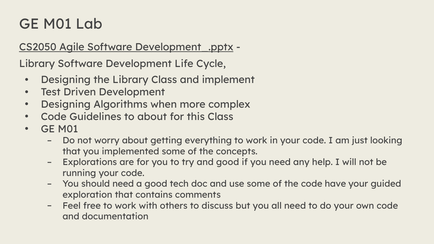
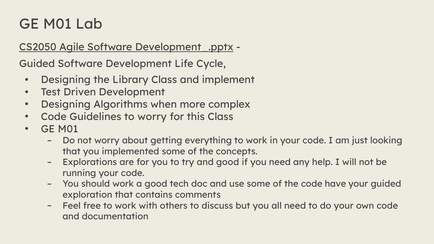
Library at (37, 64): Library -> Guided
to about: about -> worry
should need: need -> work
